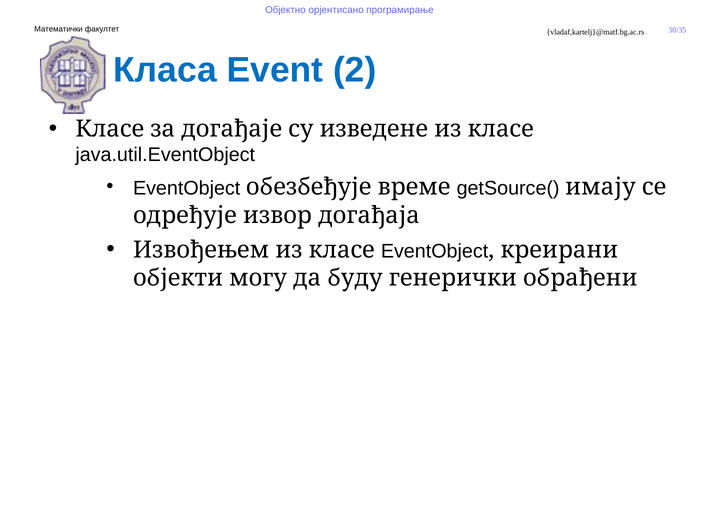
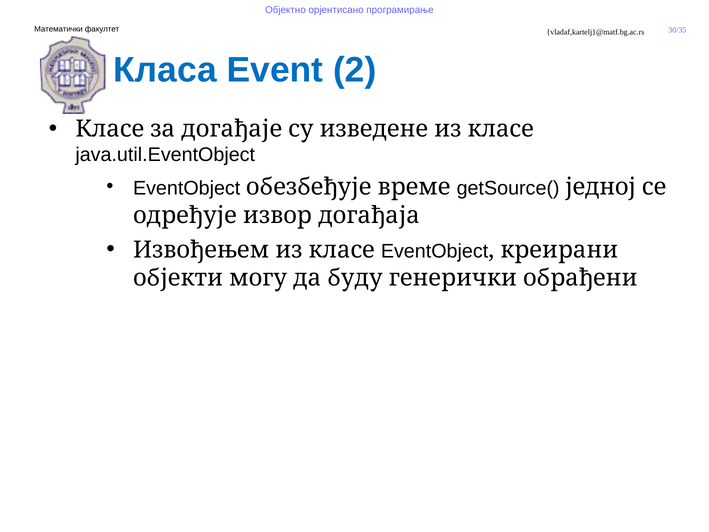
имају: имају -> једној
